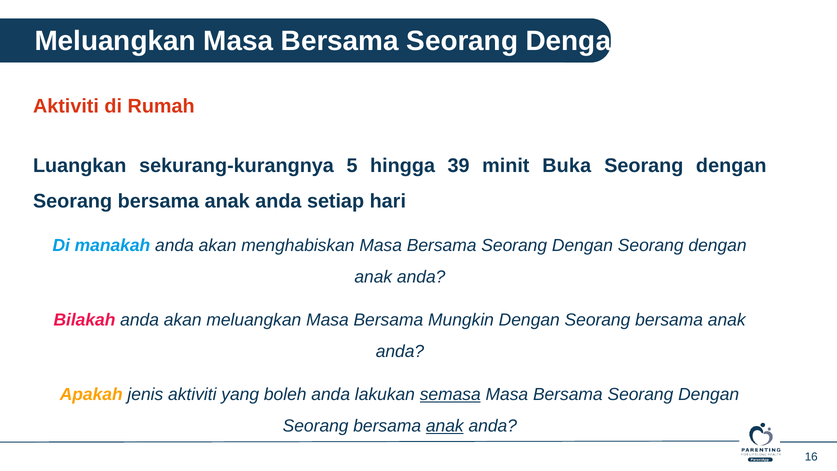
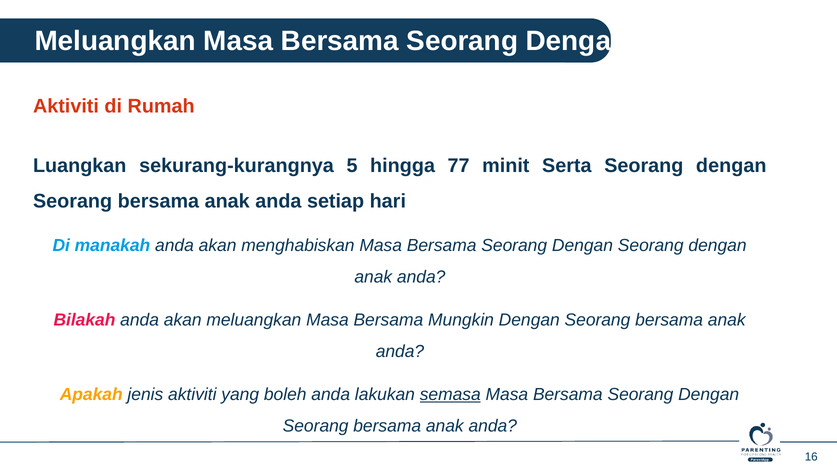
39: 39 -> 77
Buka: Buka -> Serta
anak at (445, 426) underline: present -> none
